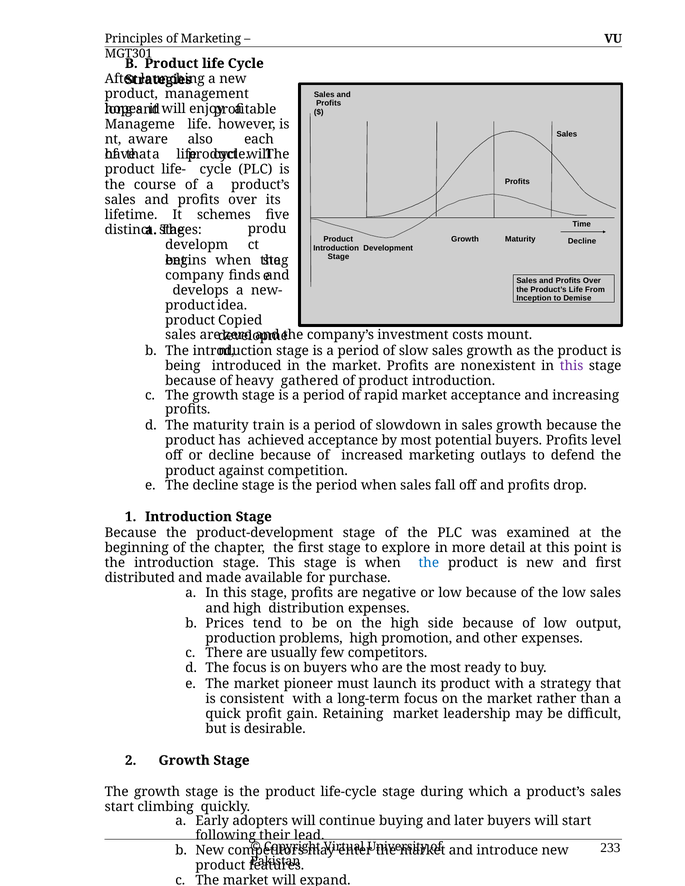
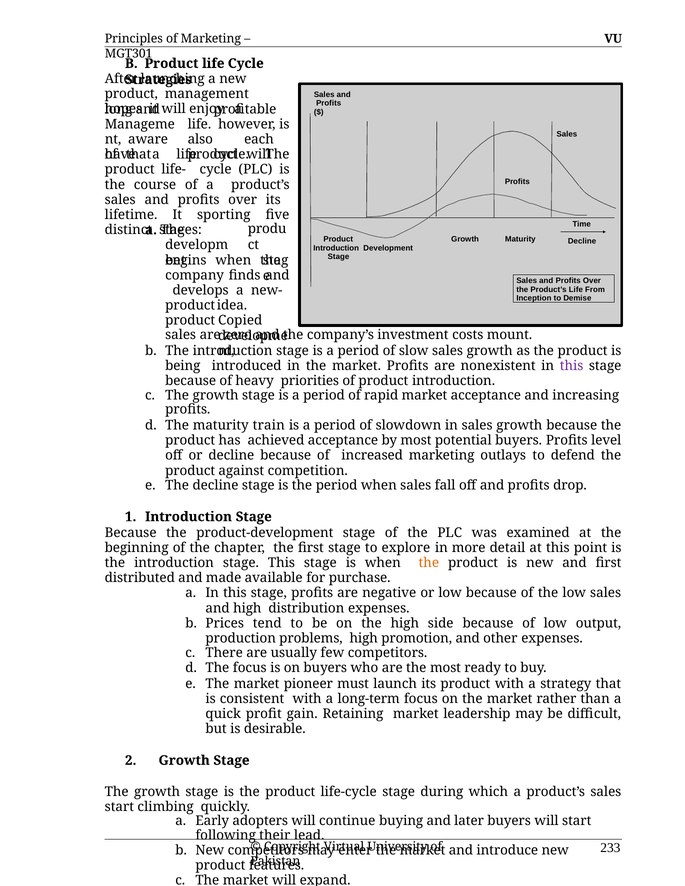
schemes: schemes -> sporting
gathered: gathered -> priorities
the at (429, 563) colour: blue -> orange
